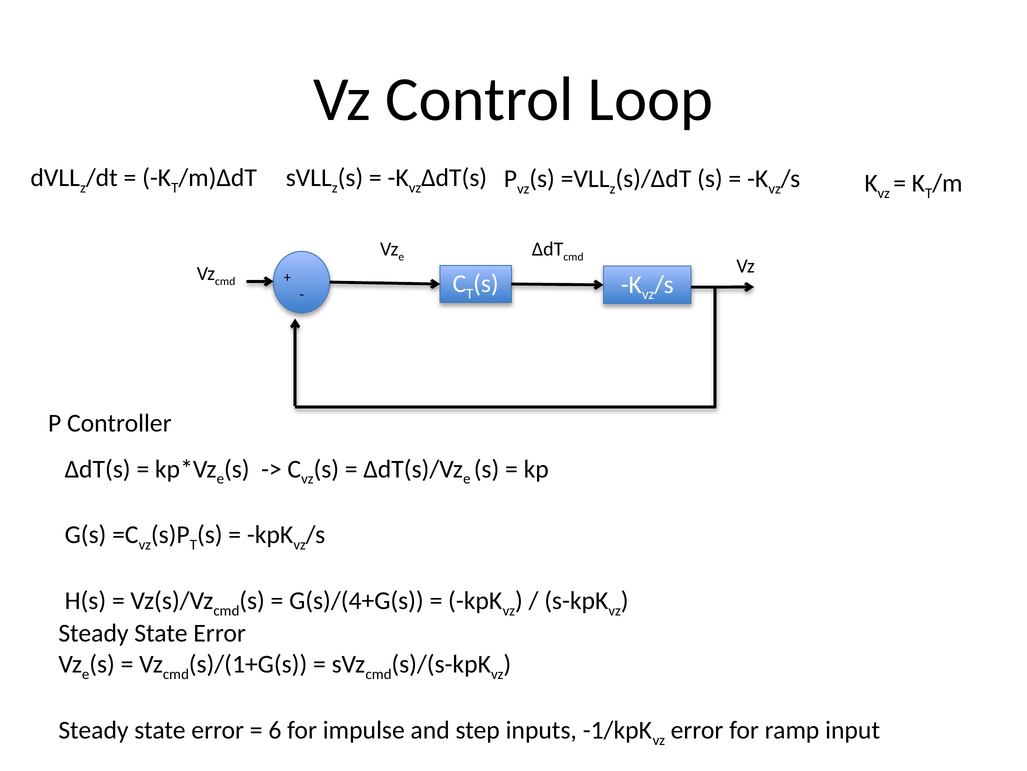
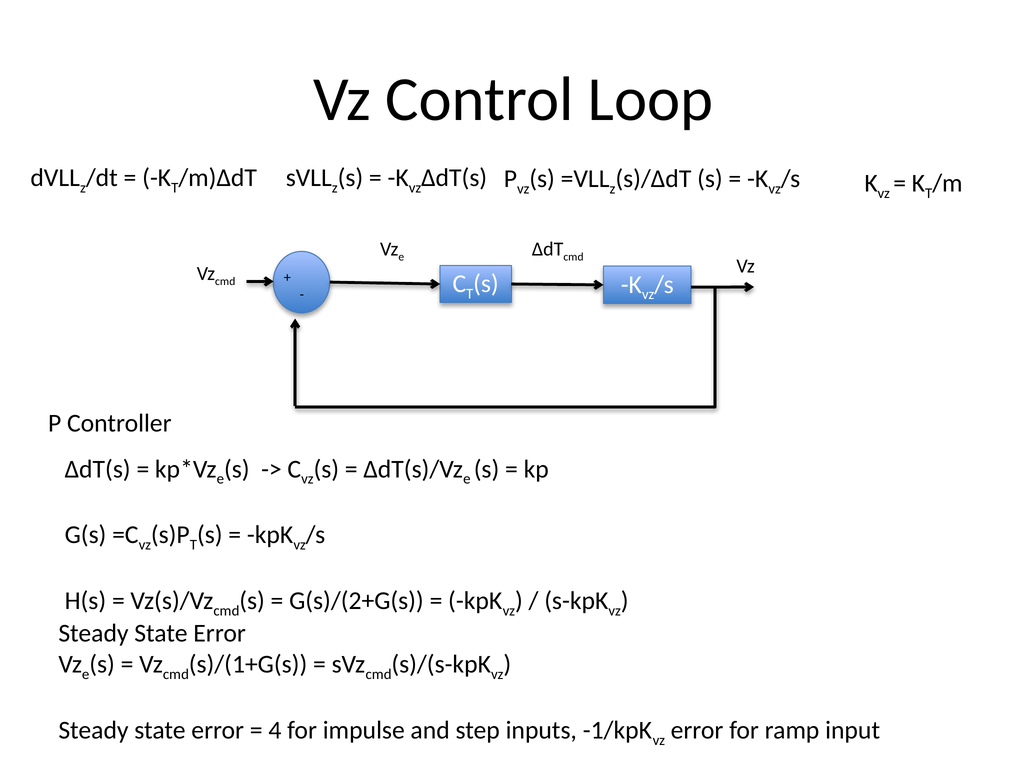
G(s)/(4+G(s: G(s)/(4+G(s -> G(s)/(2+G(s
6: 6 -> 4
